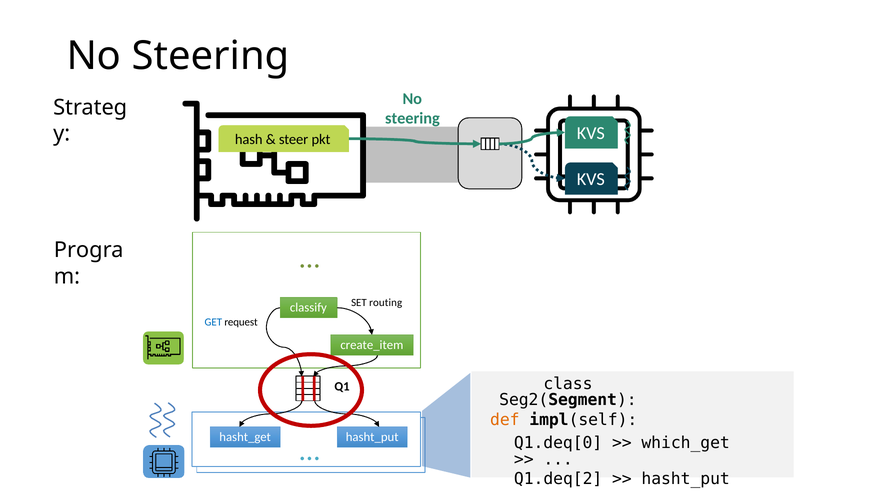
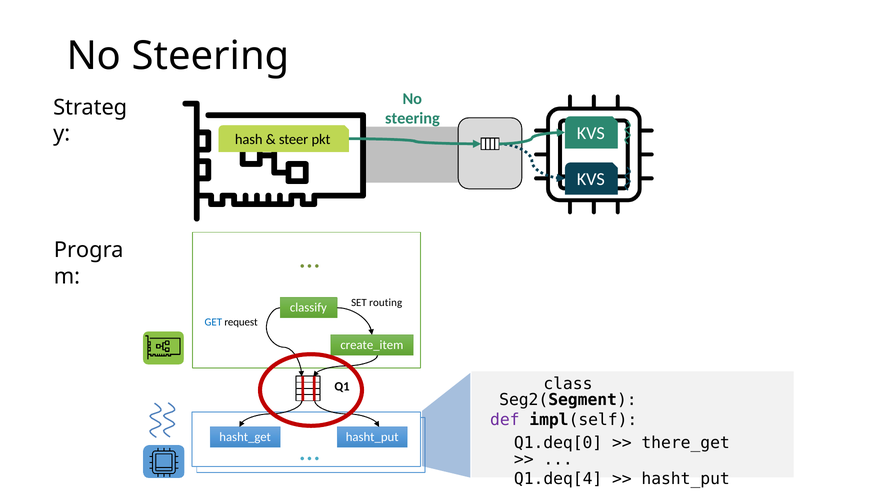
def colour: orange -> purple
which_get: which_get -> there_get
Q1.deq[2: Q1.deq[2 -> Q1.deq[4
